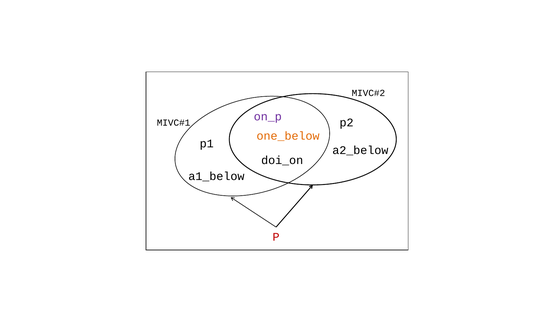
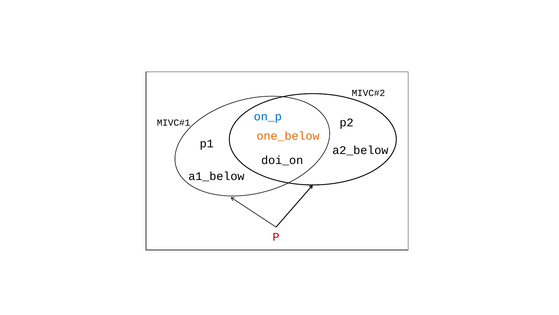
on_p colour: purple -> blue
